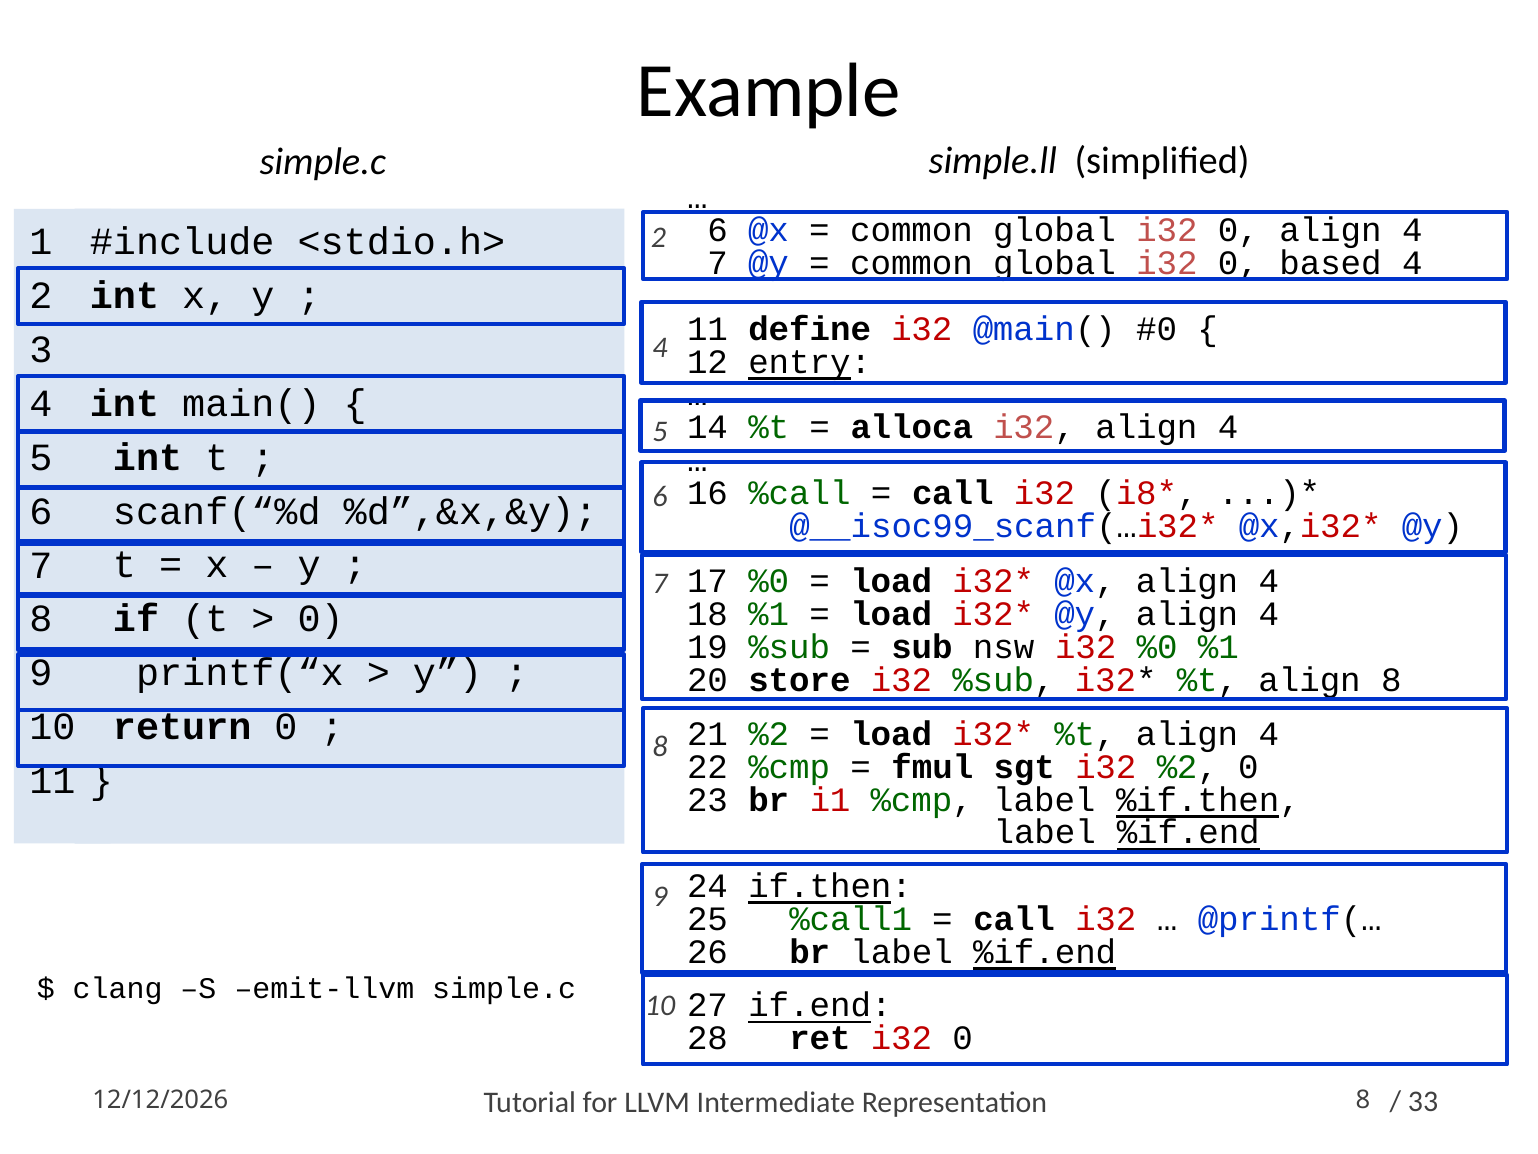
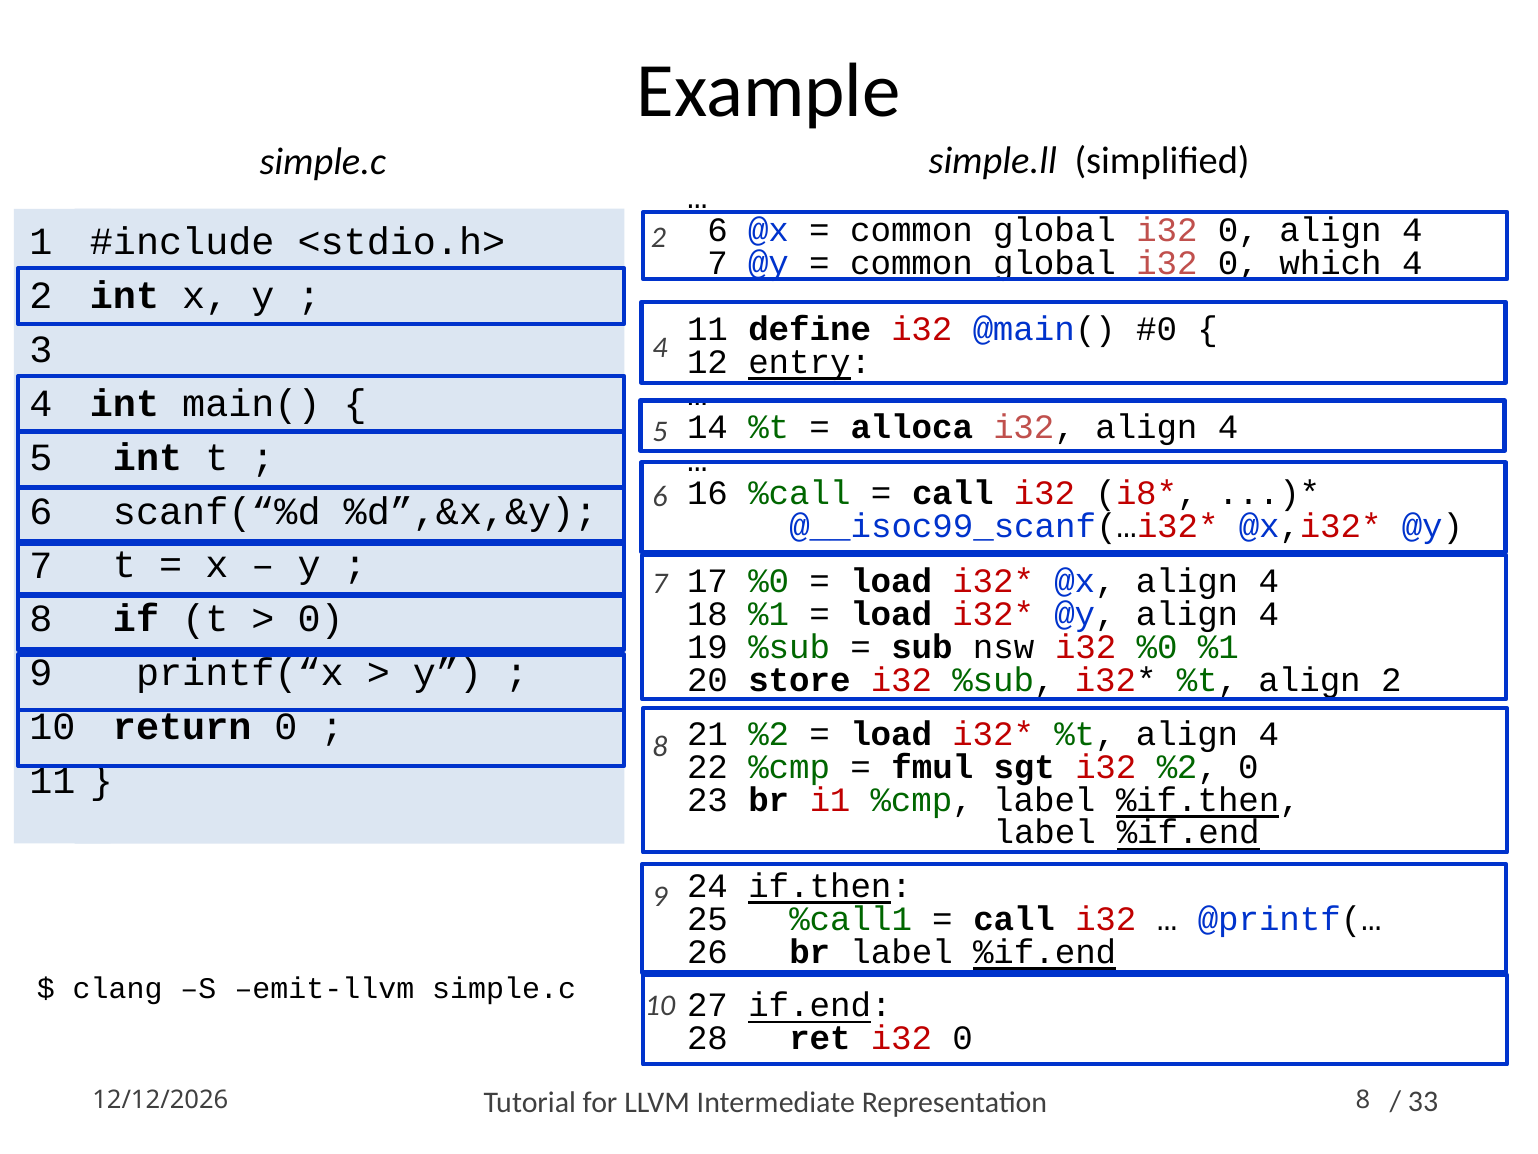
based: based -> which
align 8: 8 -> 2
